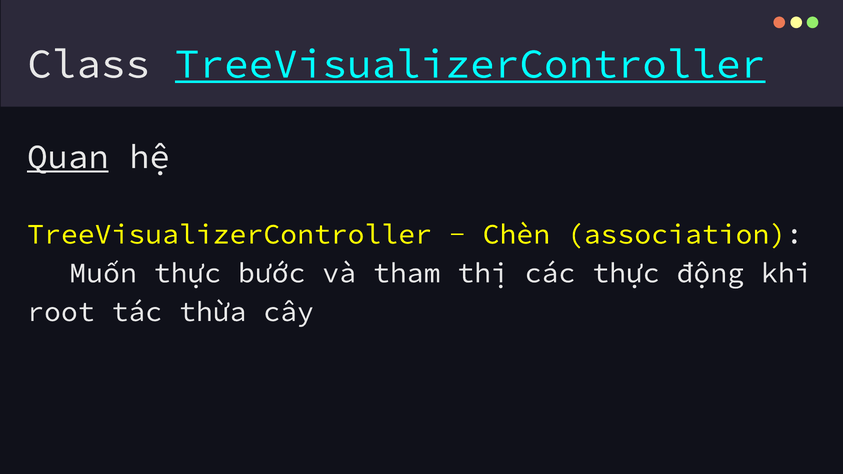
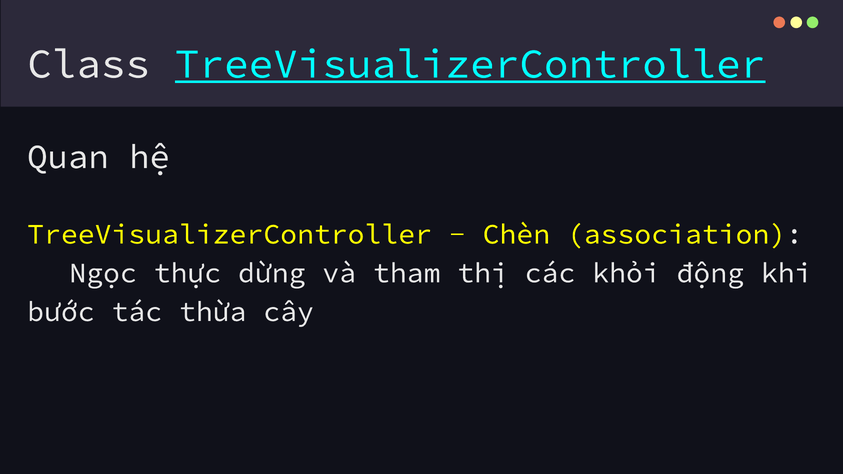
Quan underline: present -> none
Muốn: Muốn -> Ngọc
bước: bước -> dừng
các thực: thực -> khỏi
root: root -> bước
